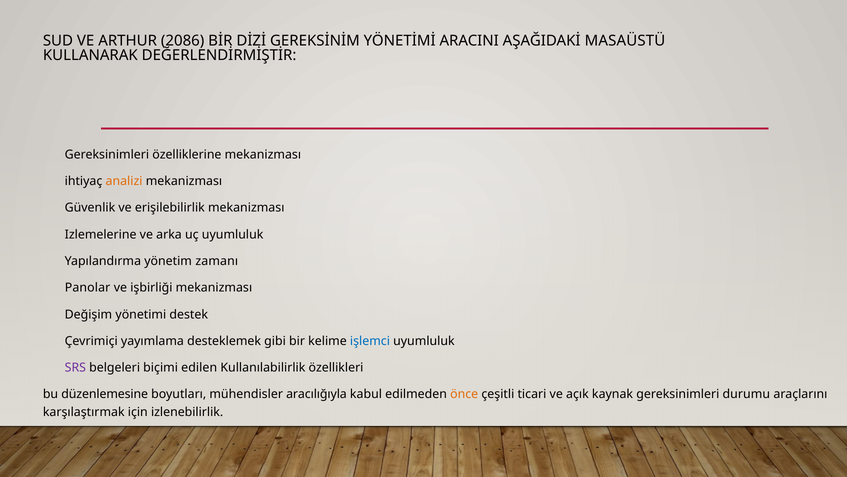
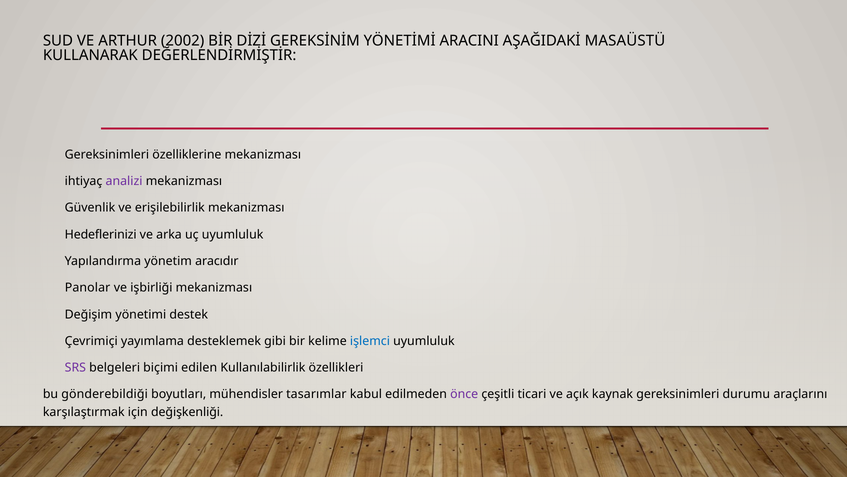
2086: 2086 -> 2002
analizi colour: orange -> purple
Izlemelerine: Izlemelerine -> Hedeflerinizi
zamanı: zamanı -> aracıdır
düzenlemesine: düzenlemesine -> gönderebildiği
aracılığıyla: aracılığıyla -> tasarımlar
önce colour: orange -> purple
izlenebilirlik: izlenebilirlik -> değişkenliği
